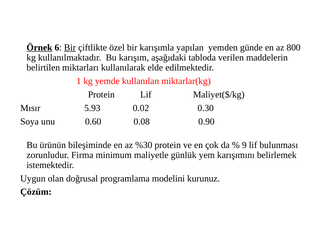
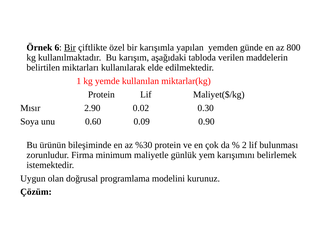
Örnek underline: present -> none
5.93: 5.93 -> 2.90
0.08: 0.08 -> 0.09
9: 9 -> 2
